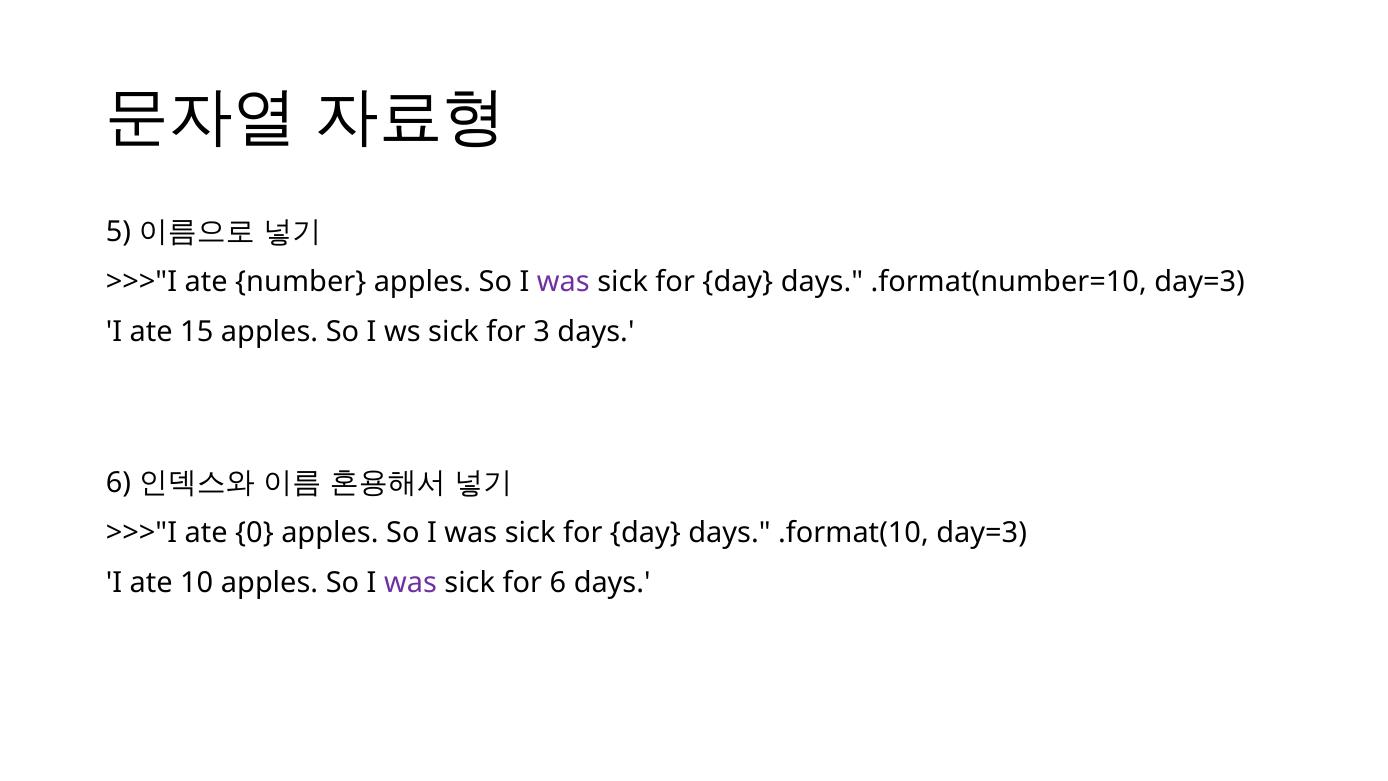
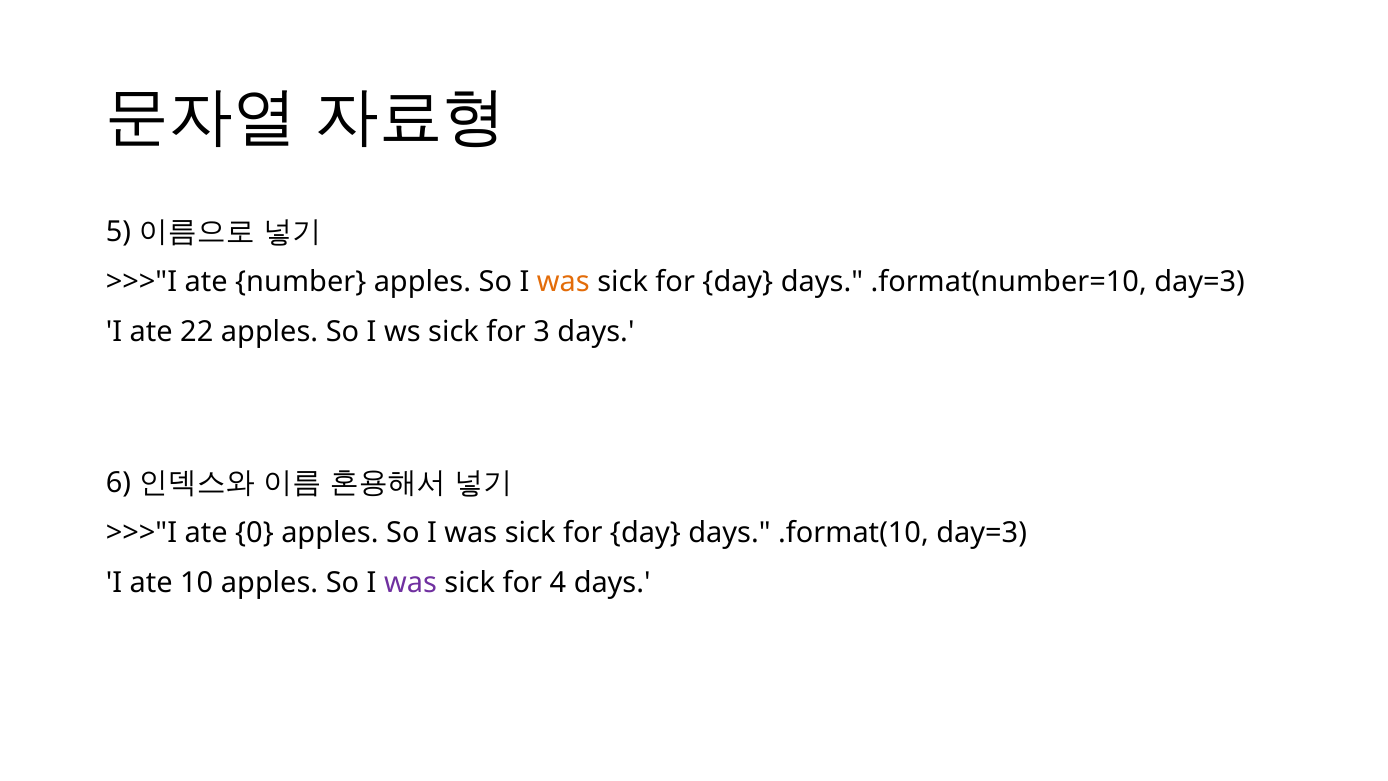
was at (563, 282) colour: purple -> orange
15: 15 -> 22
for 6: 6 -> 4
